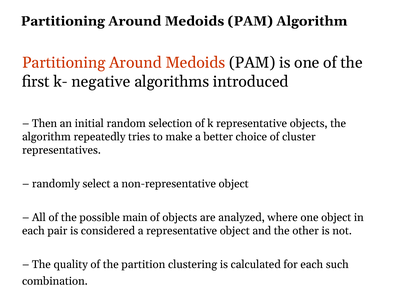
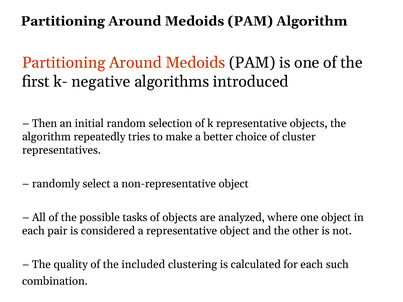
main: main -> tasks
partition: partition -> included
